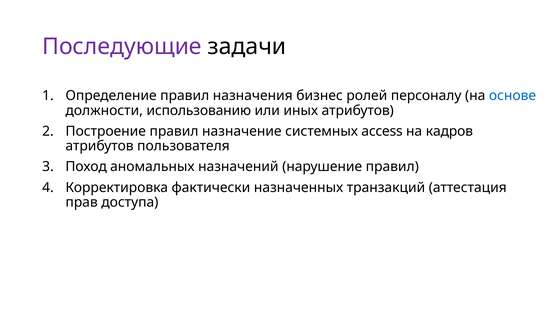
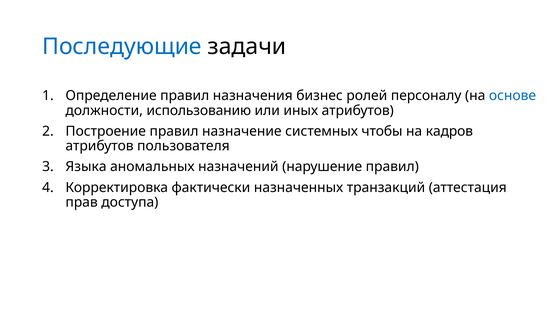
Последующие colour: purple -> blue
access: access -> чтобы
Поход: Поход -> Языка
